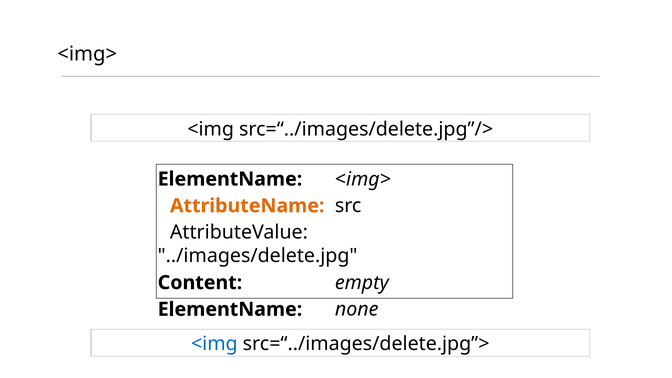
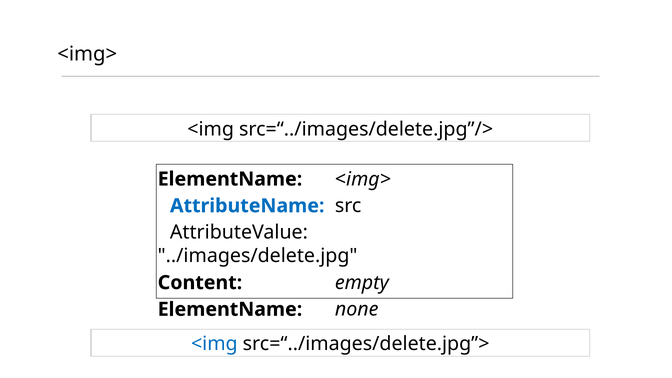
AttributeName colour: orange -> blue
